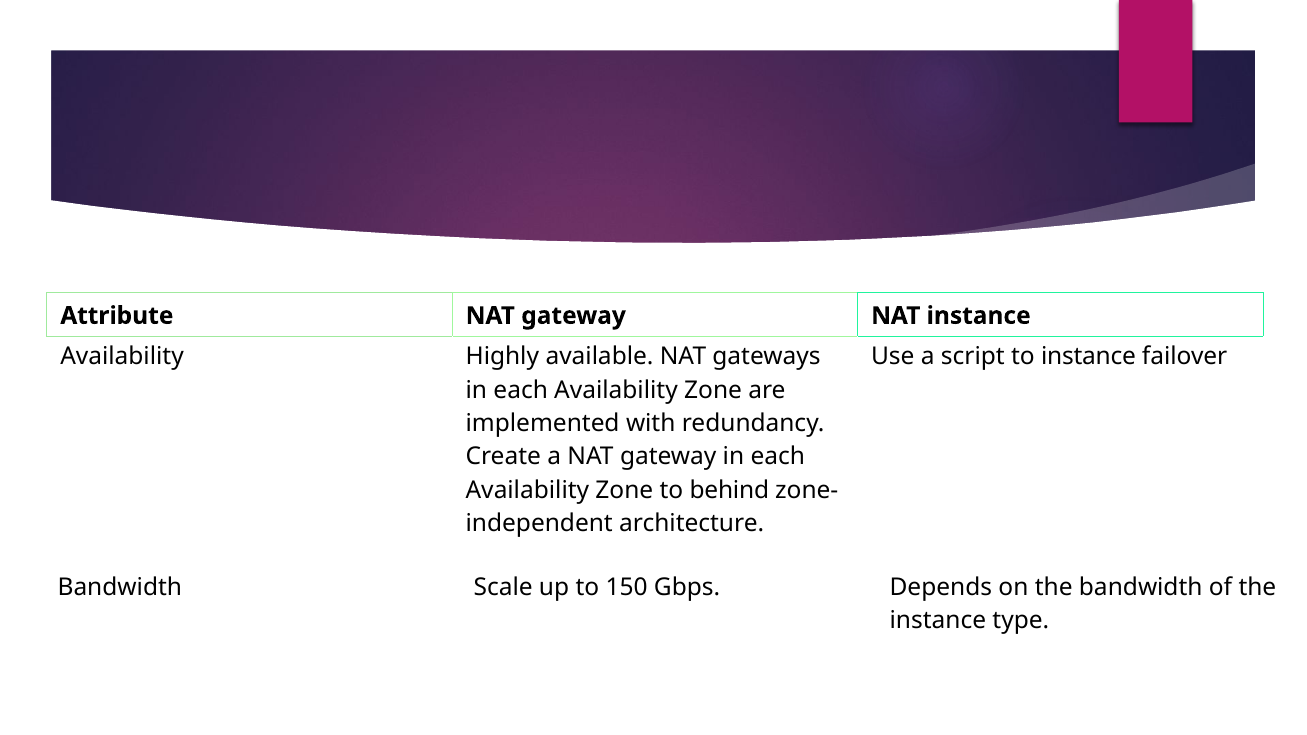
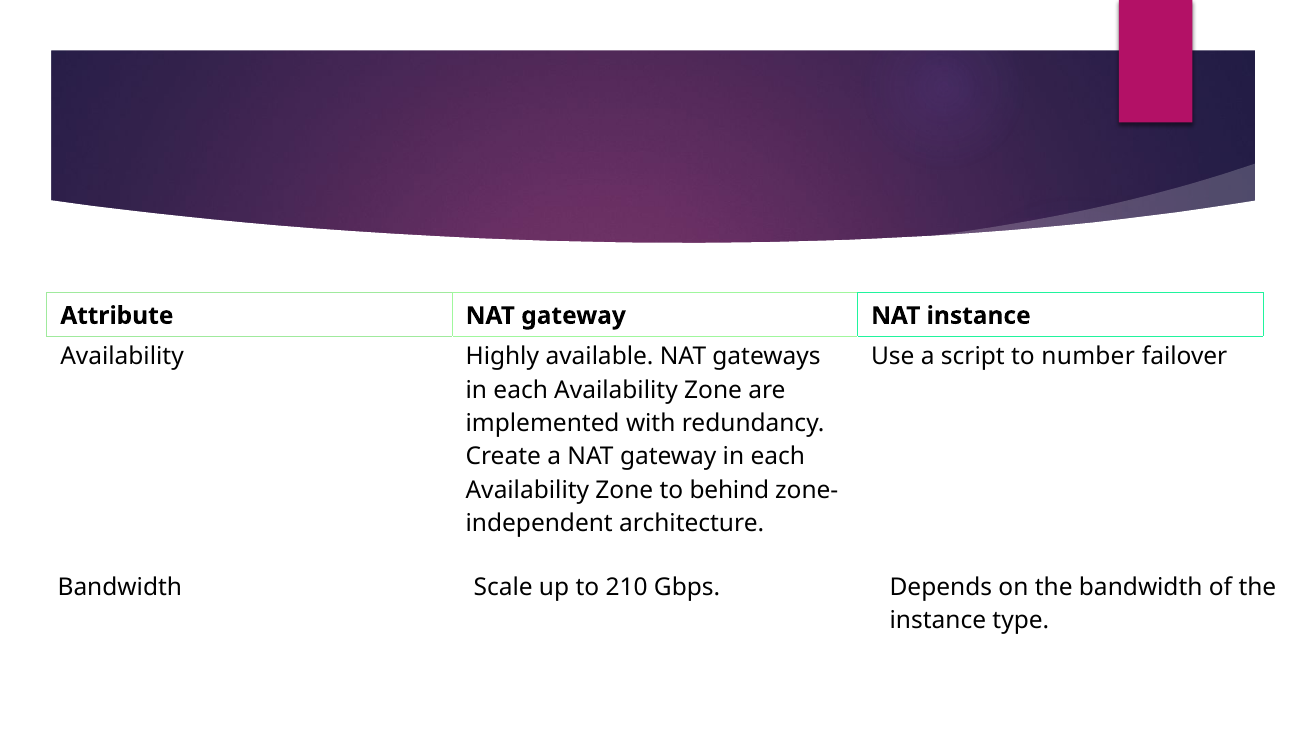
to instance: instance -> number
150: 150 -> 210
